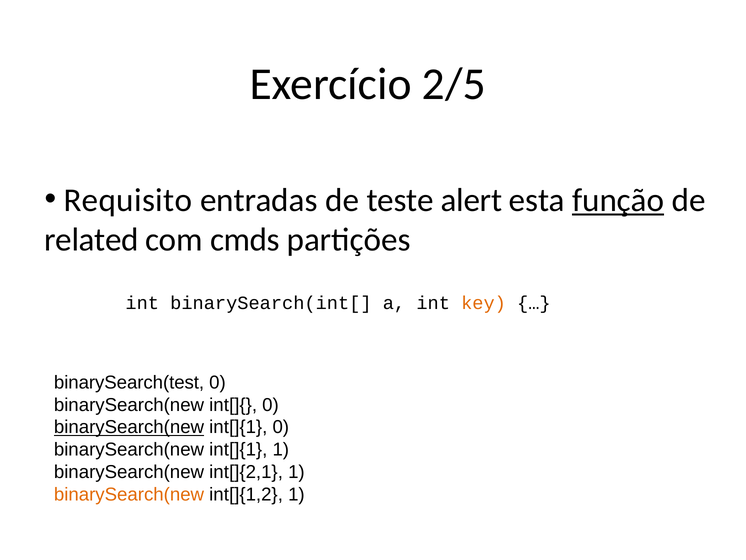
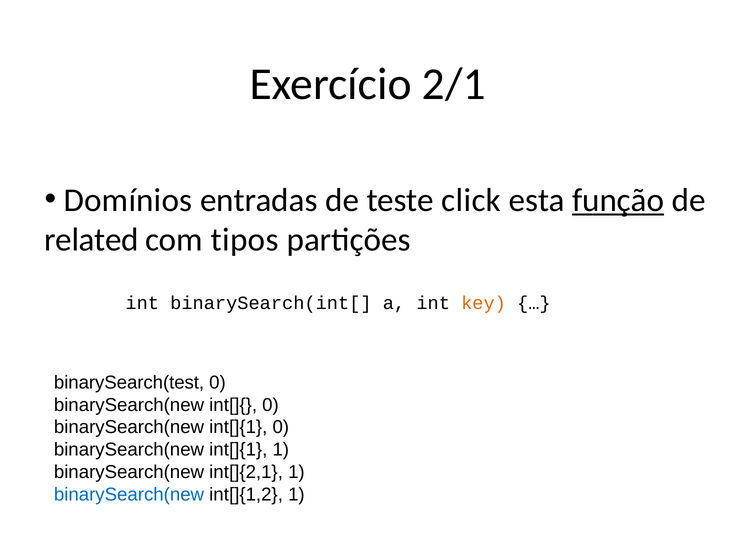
2/5: 2/5 -> 2/1
Requisito: Requisito -> Domínios
alert: alert -> click
cmds: cmds -> tipos
binarySearch(new at (129, 427) underline: present -> none
binarySearch(new at (129, 494) colour: orange -> blue
